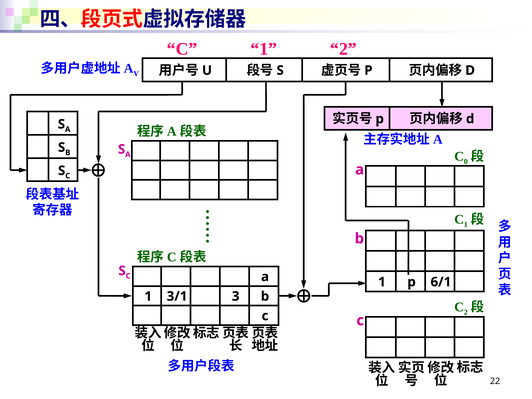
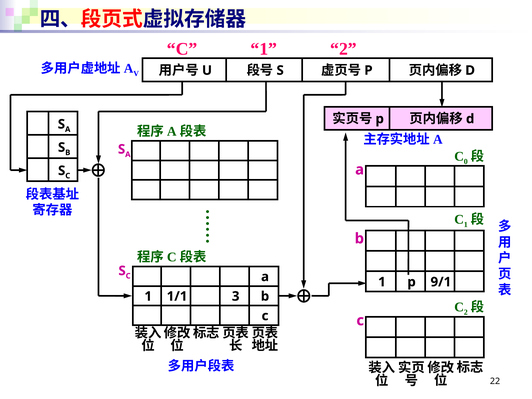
6/1: 6/1 -> 9/1
3/1: 3/1 -> 1/1
